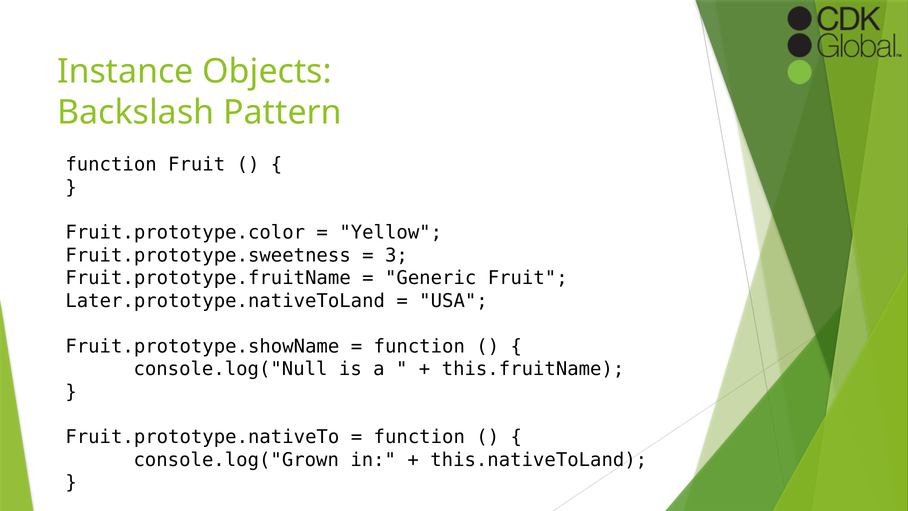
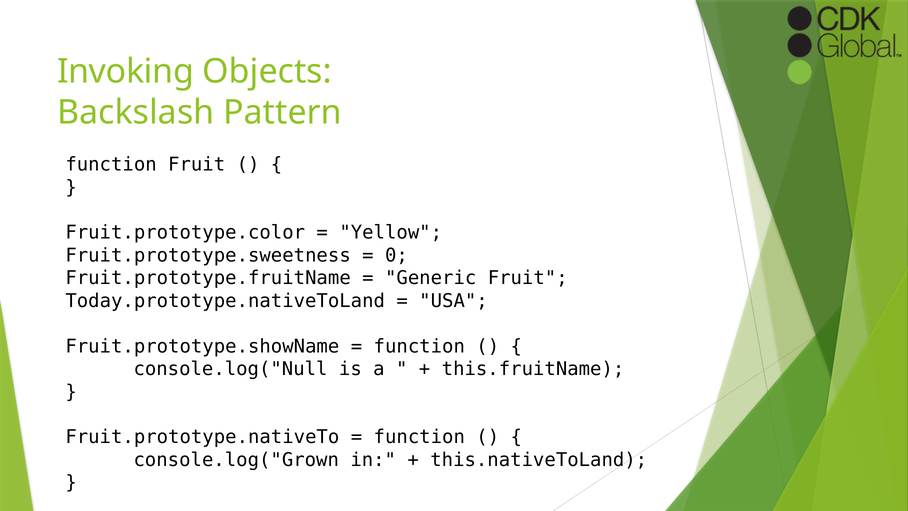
Instance: Instance -> Invoking
3: 3 -> 0
Later.prototype.nativeToLand: Later.prototype.nativeToLand -> Today.prototype.nativeToLand
